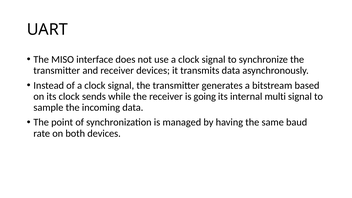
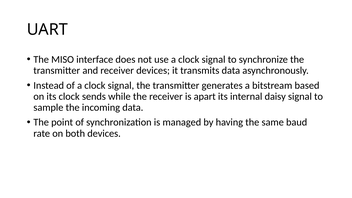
going: going -> apart
multi: multi -> daisy
